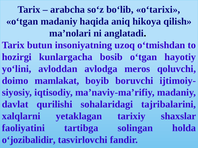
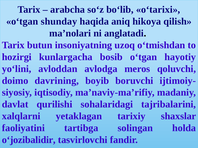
o‘tgan madaniy: madaniy -> shunday
mamlakat: mamlakat -> davrining
